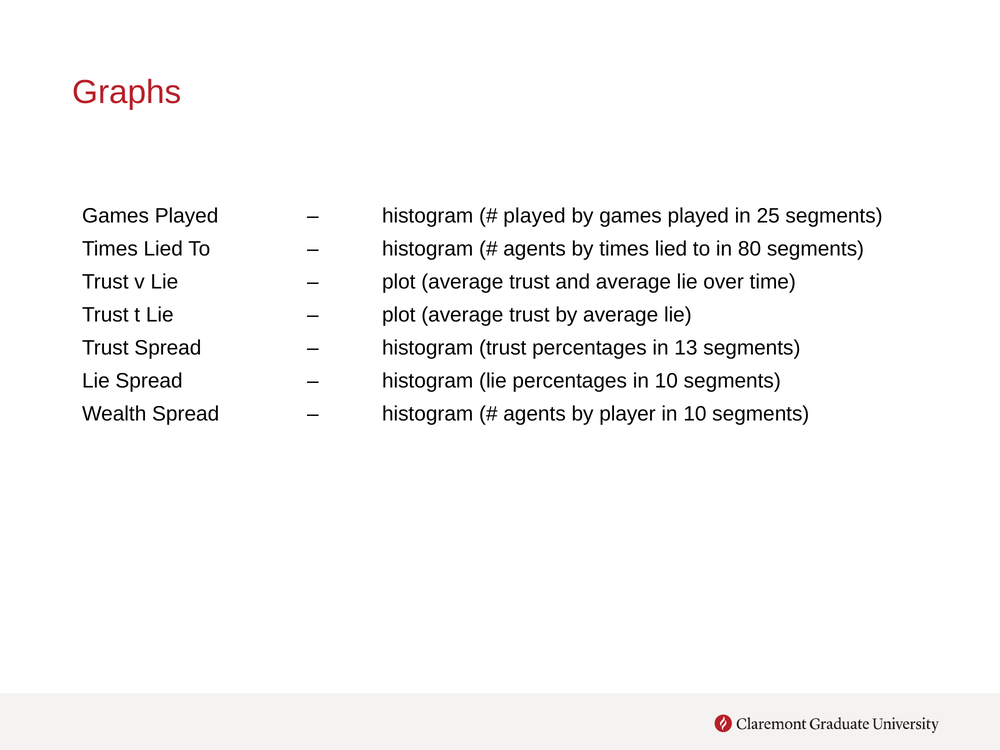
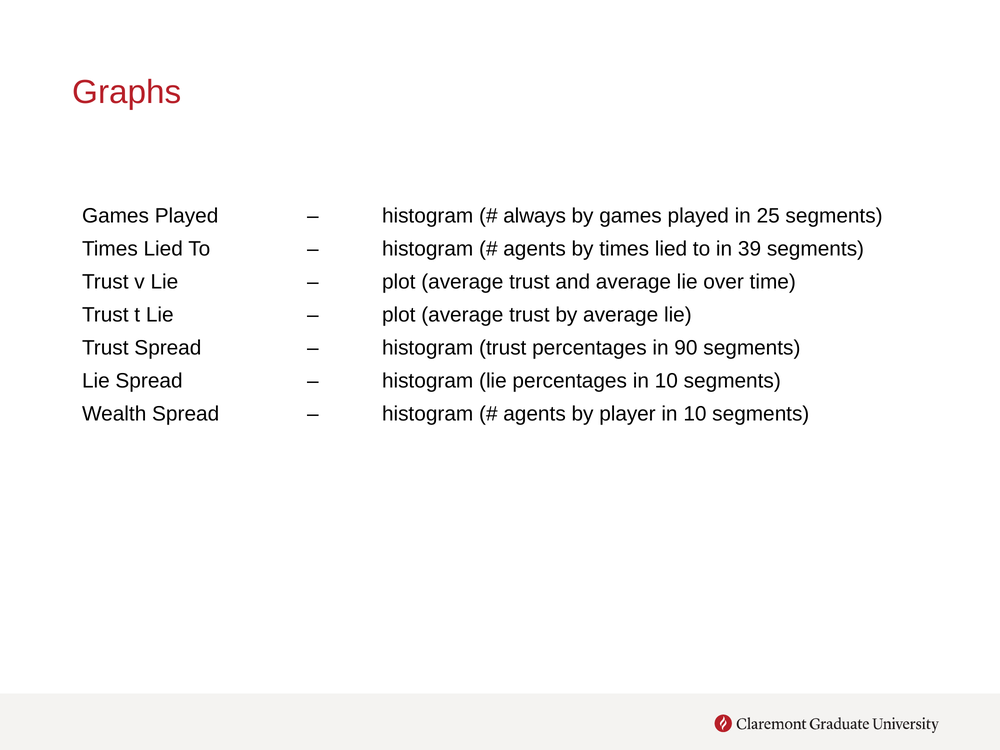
played at (534, 216): played -> always
80: 80 -> 39
13: 13 -> 90
